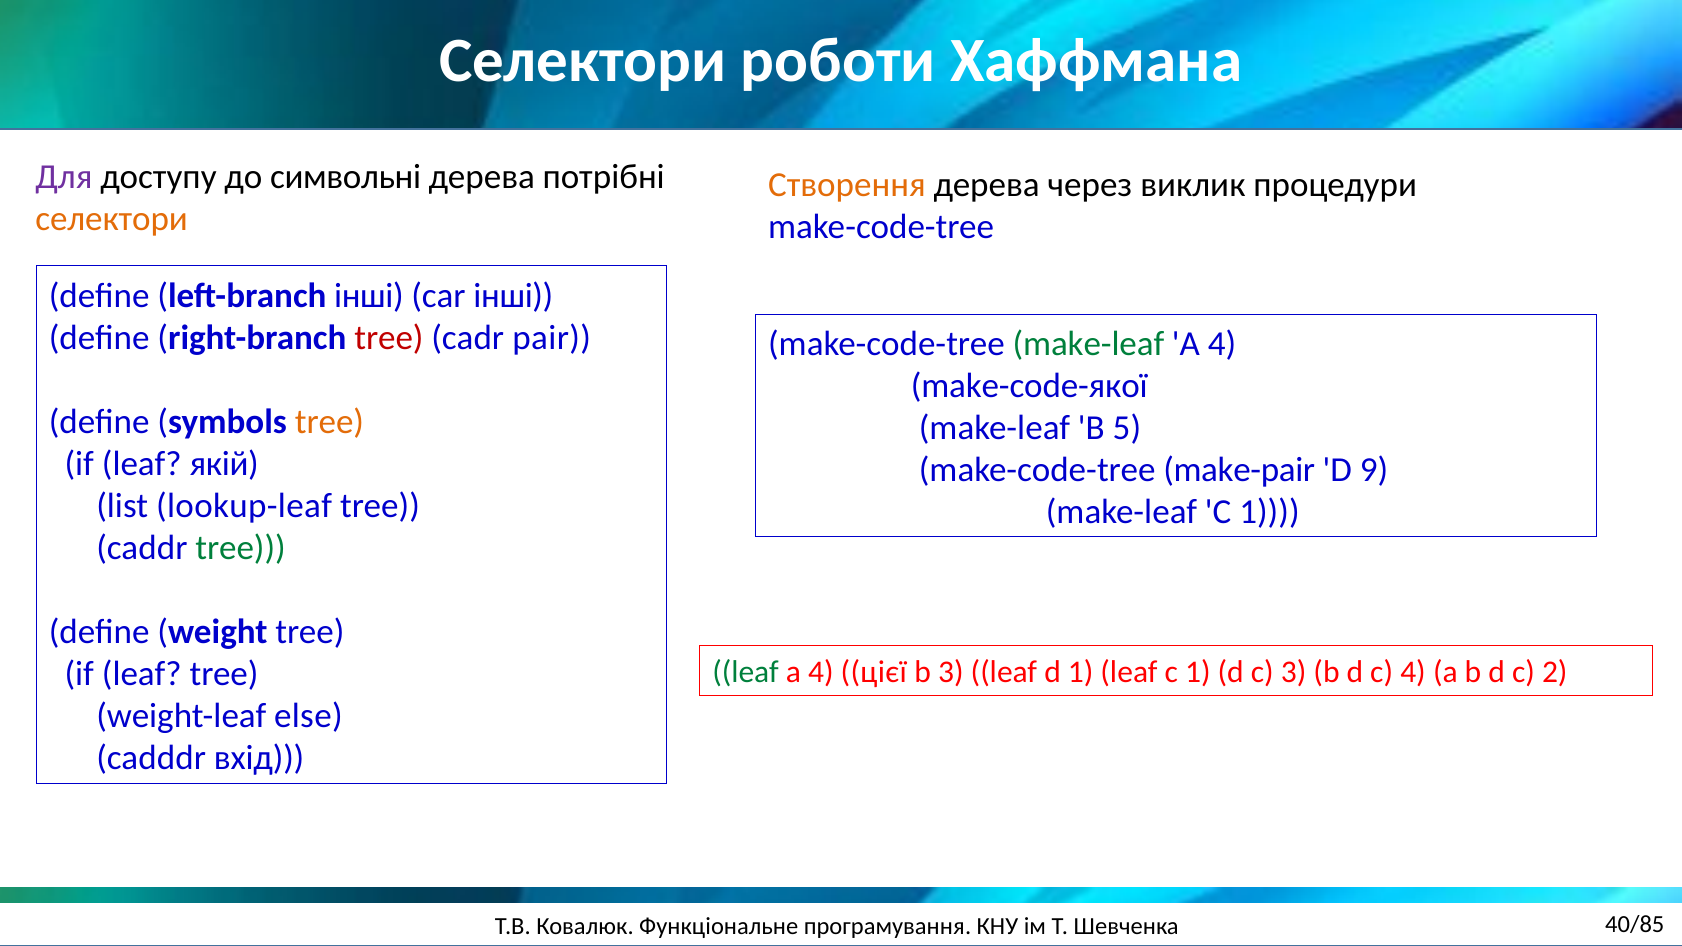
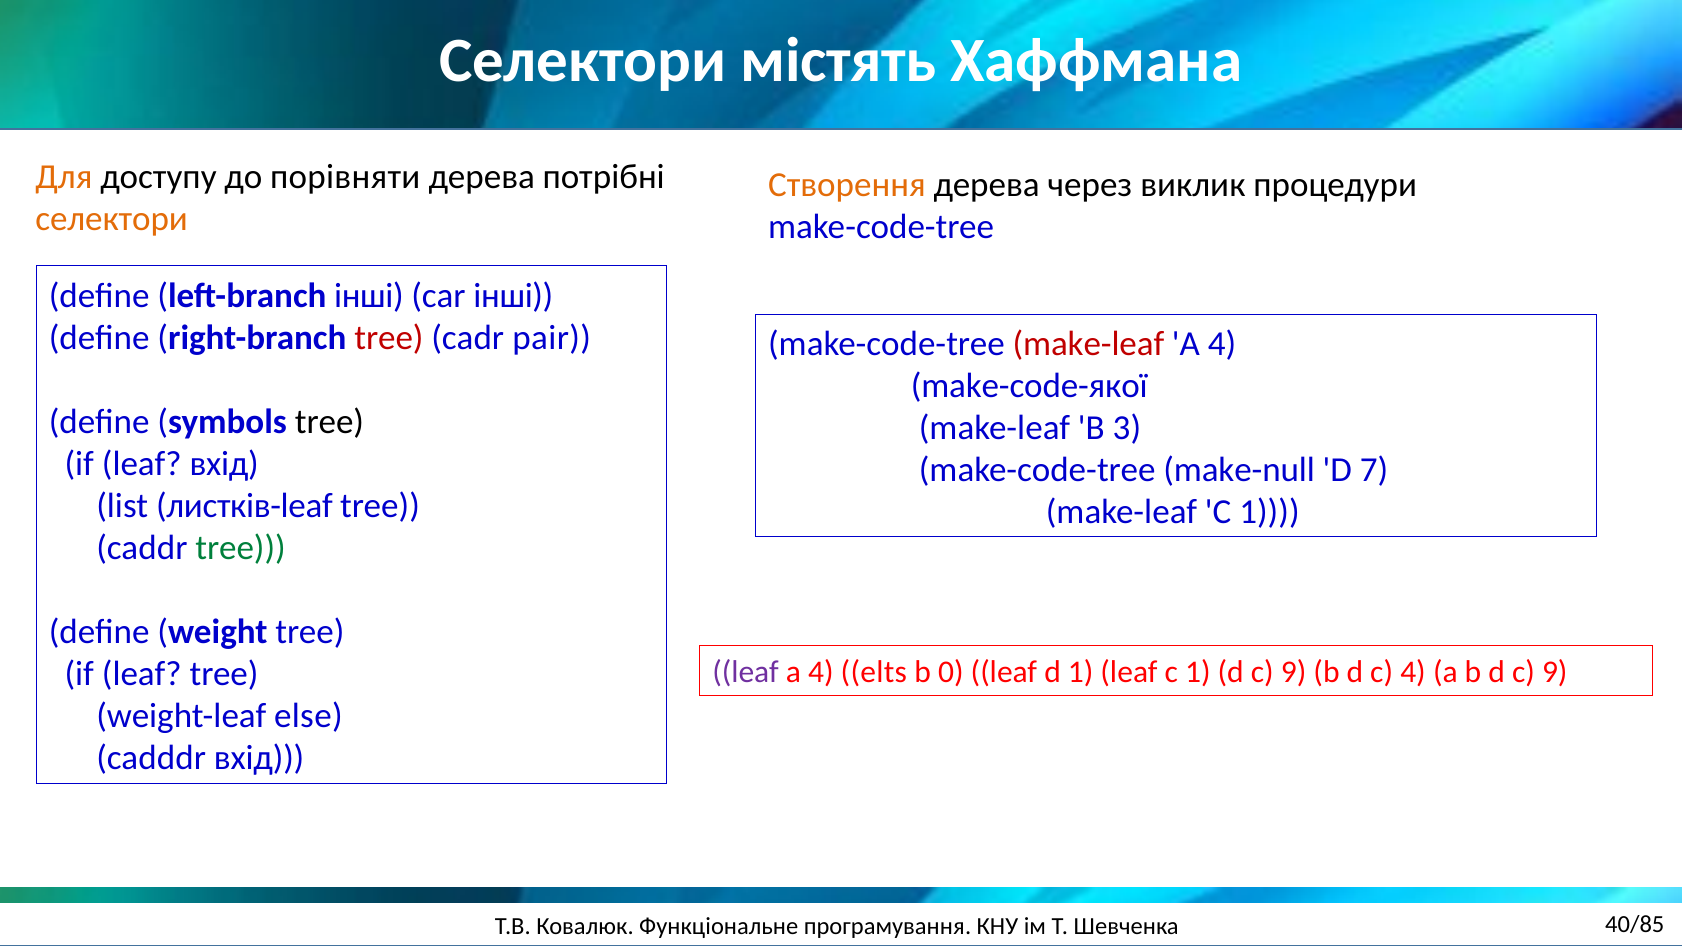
роботи: роботи -> містять
Для colour: purple -> orange
символьні: символьні -> порівняти
make-leaf at (1088, 344) colour: green -> red
tree at (329, 422) colour: orange -> black
5: 5 -> 3
leaf якій: якій -> вхід
make-pair: make-pair -> make-null
9: 9 -> 7
lookup-leaf: lookup-leaf -> листків-leaf
leaf at (746, 672) colour: green -> purple
цієї: цієї -> elts
b 3: 3 -> 0
1 d c 3: 3 -> 9
b d c 2: 2 -> 9
